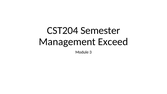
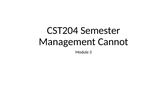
Exceed: Exceed -> Cannot
